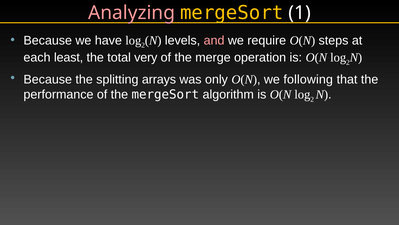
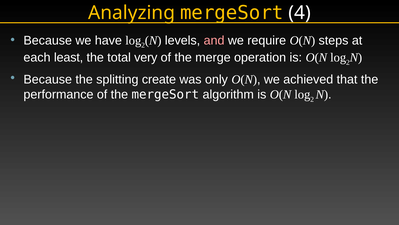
Analyzing colour: pink -> yellow
1: 1 -> 4
arrays: arrays -> create
following: following -> achieved
